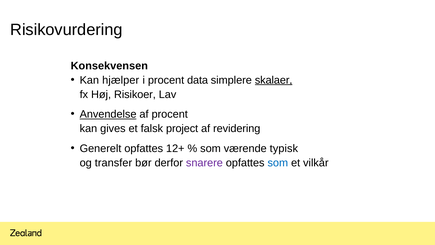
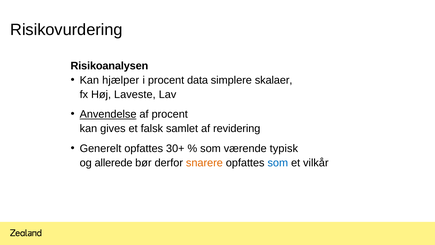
Konsekvensen: Konsekvensen -> Risikoanalysen
skalaer underline: present -> none
Risikoer: Risikoer -> Laveste
project: project -> samlet
12+: 12+ -> 30+
transfer: transfer -> allerede
snarere colour: purple -> orange
